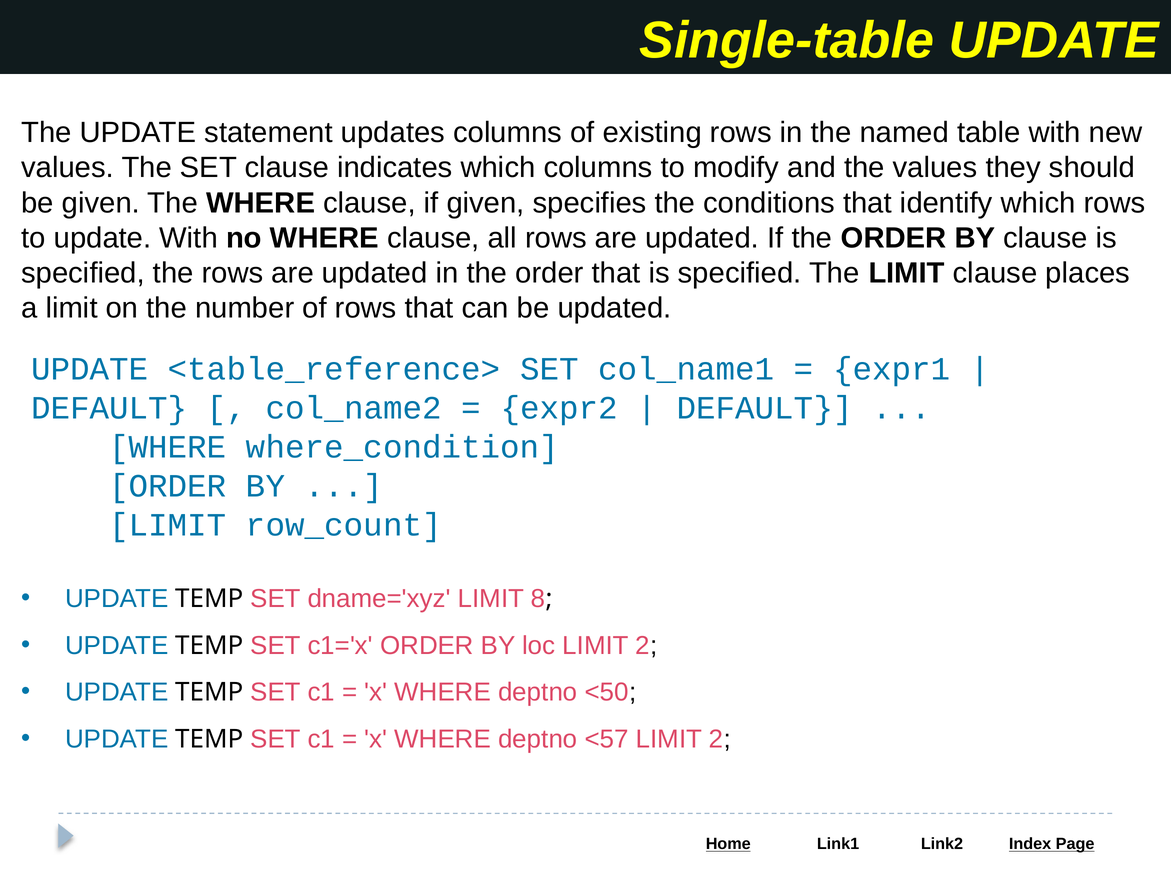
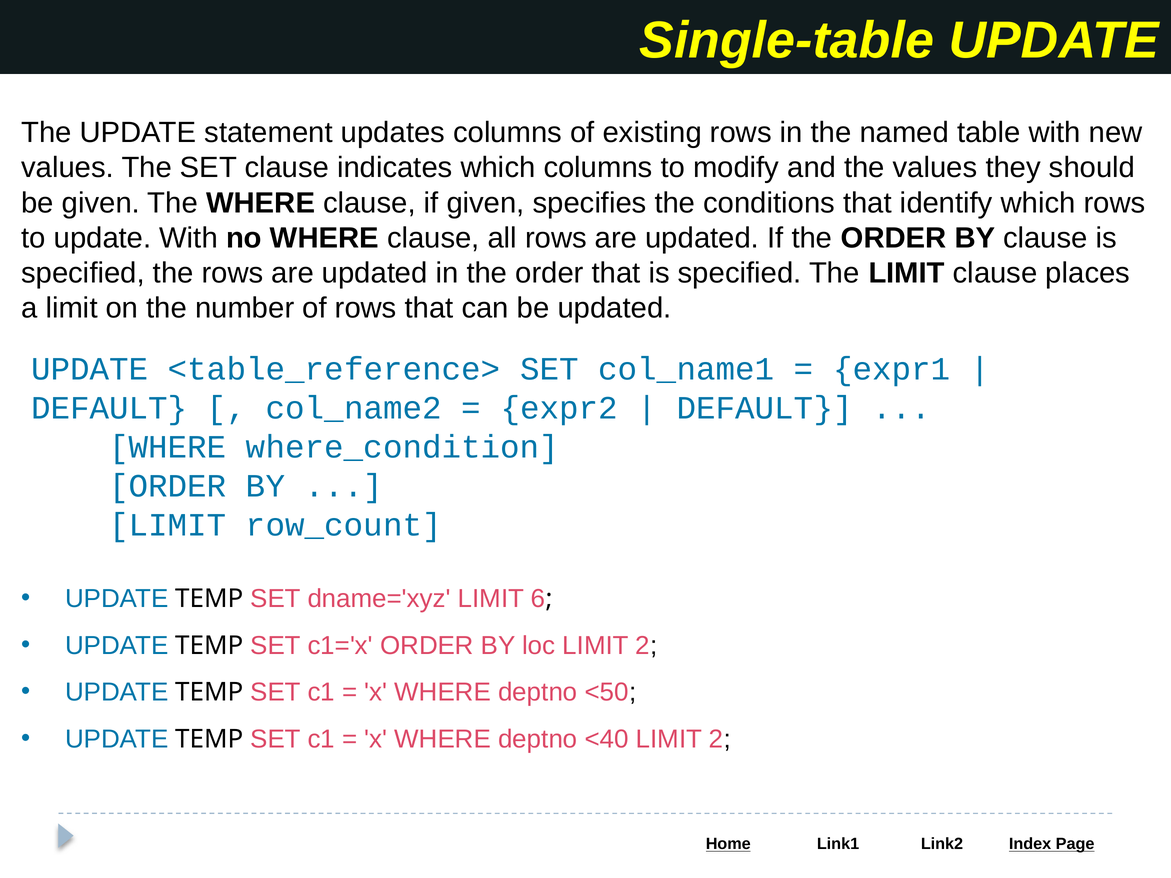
8: 8 -> 6
<57: <57 -> <40
